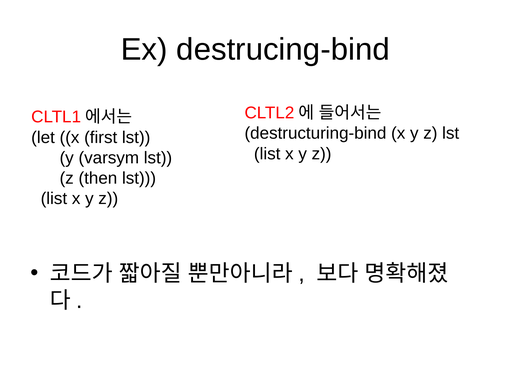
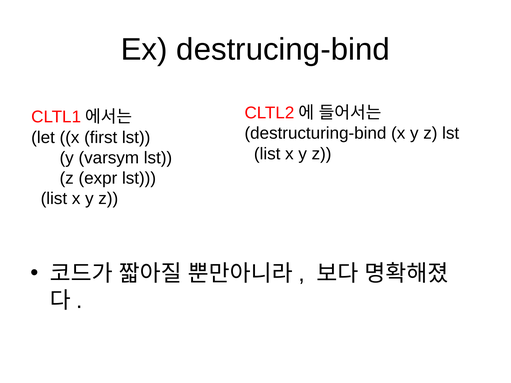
then: then -> expr
